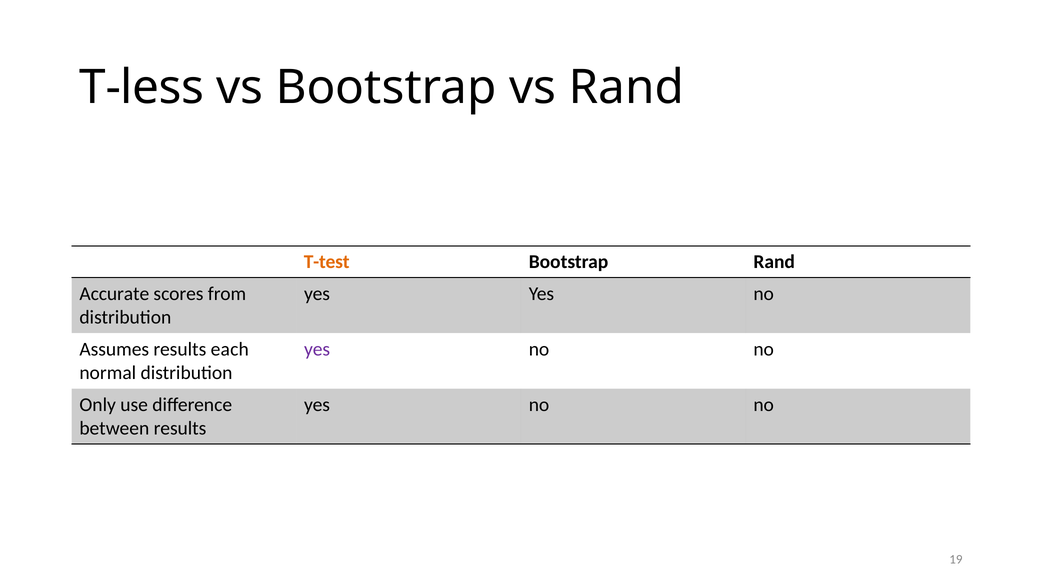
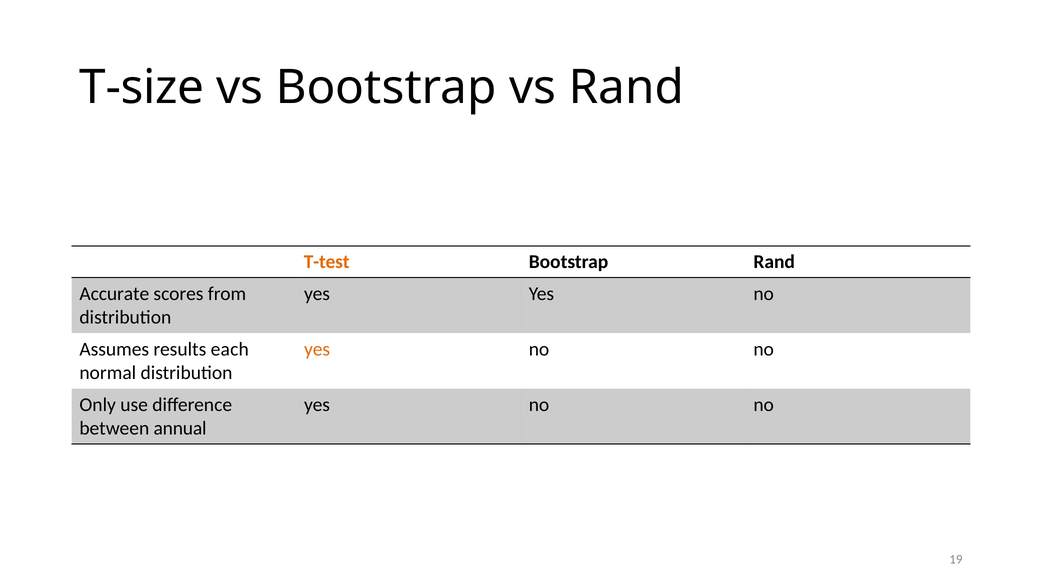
T-less: T-less -> T-size
yes at (317, 349) colour: purple -> orange
between results: results -> annual
